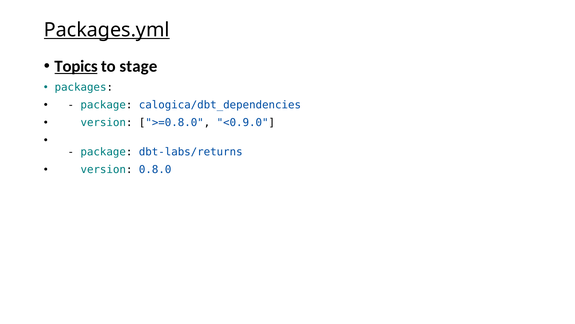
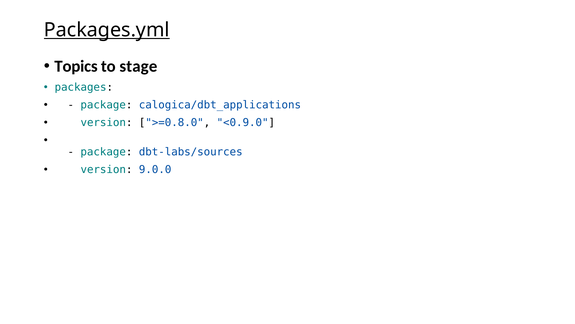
Topics underline: present -> none
calogica/dbt_dependencies: calogica/dbt_dependencies -> calogica/dbt_applications
dbt-labs/returns: dbt-labs/returns -> dbt-labs/sources
0.8.0: 0.8.0 -> 9.0.0
